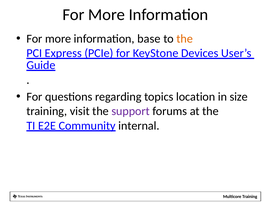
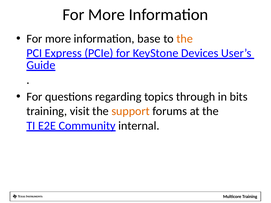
location: location -> through
size: size -> bits
support colour: purple -> orange
